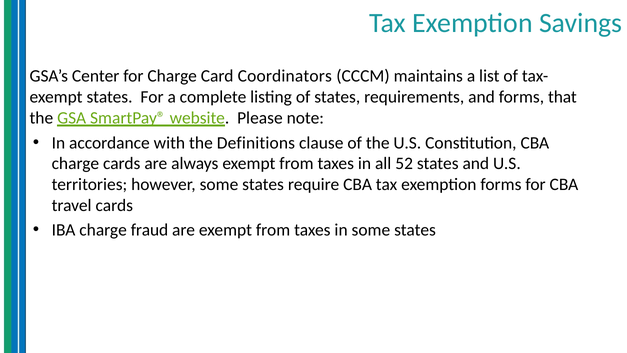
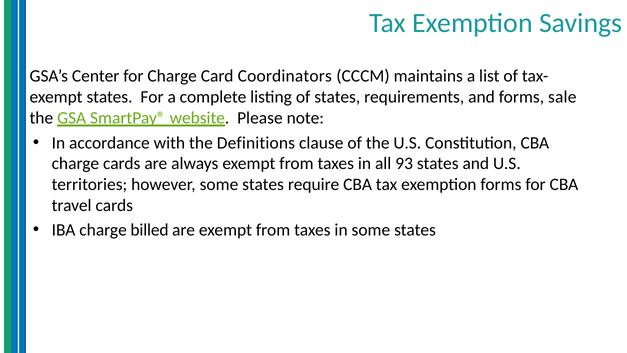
that: that -> sale
52: 52 -> 93
fraud: fraud -> billed
